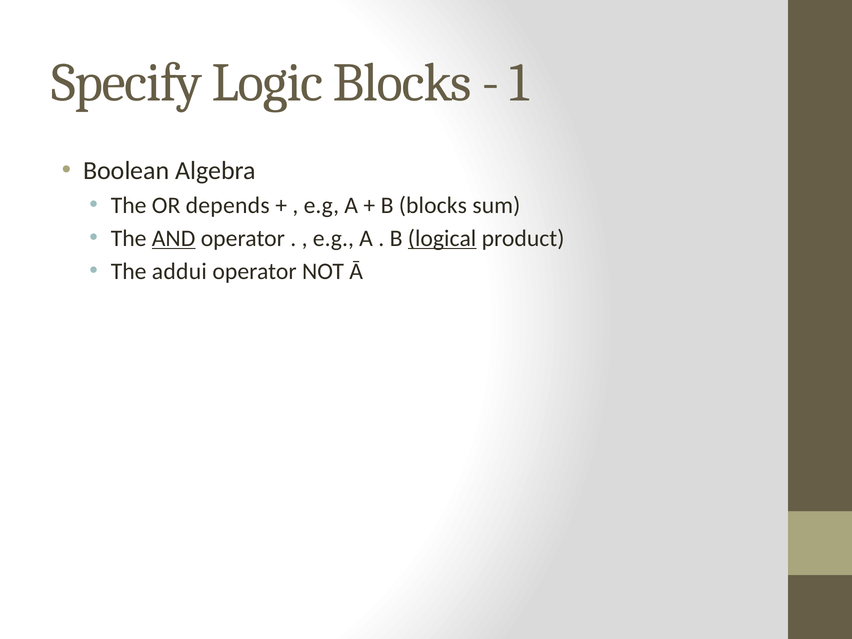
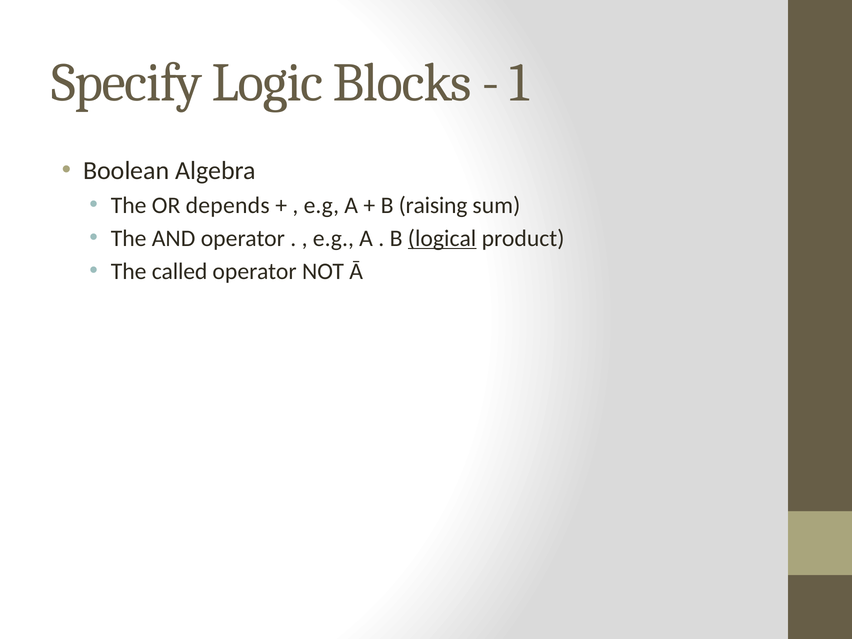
B blocks: blocks -> raising
AND underline: present -> none
addui: addui -> called
